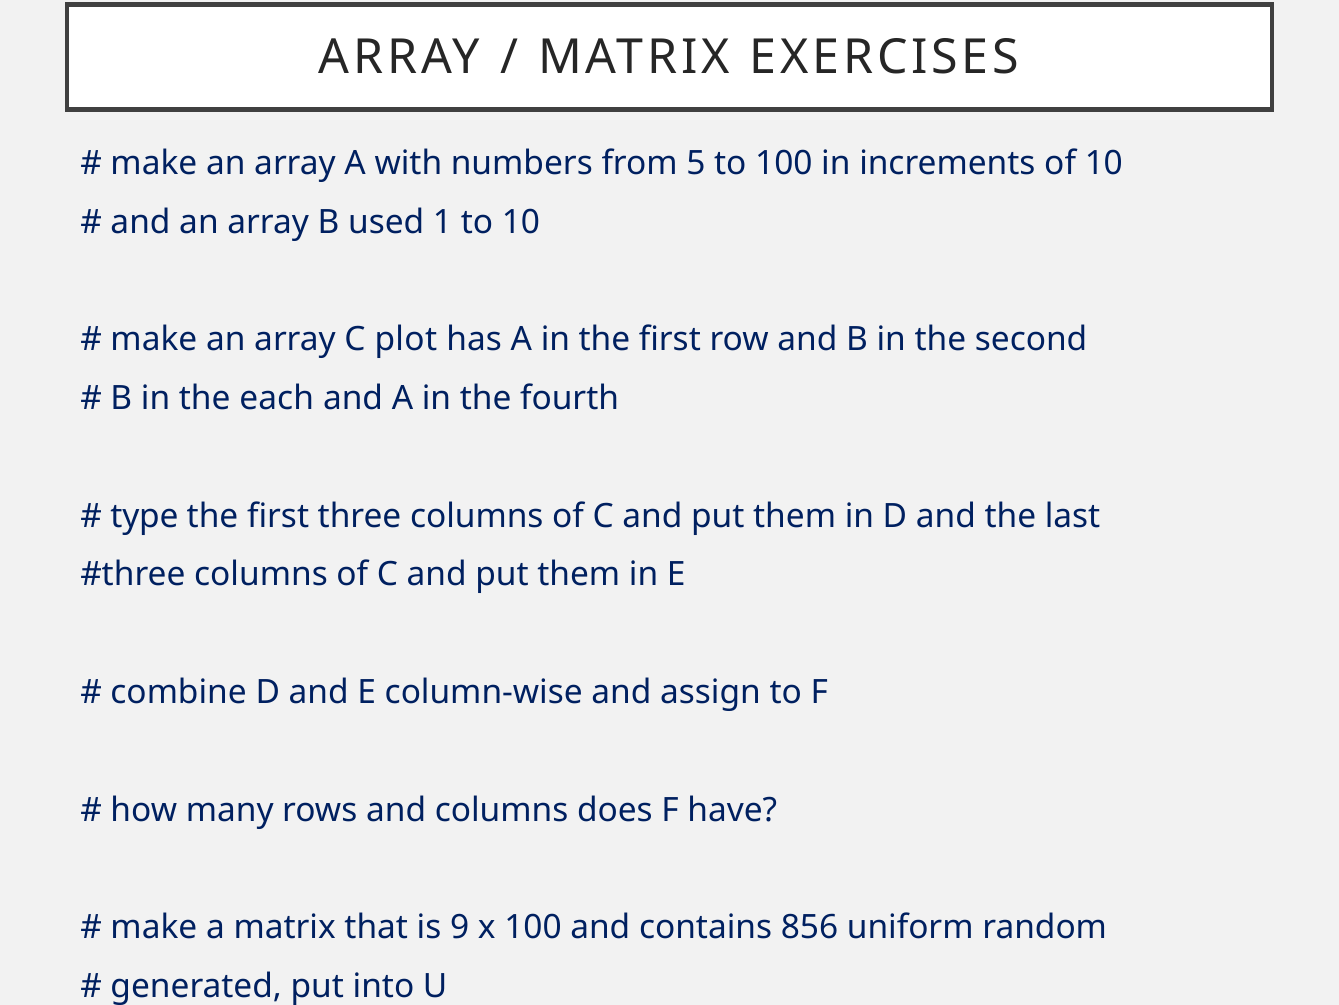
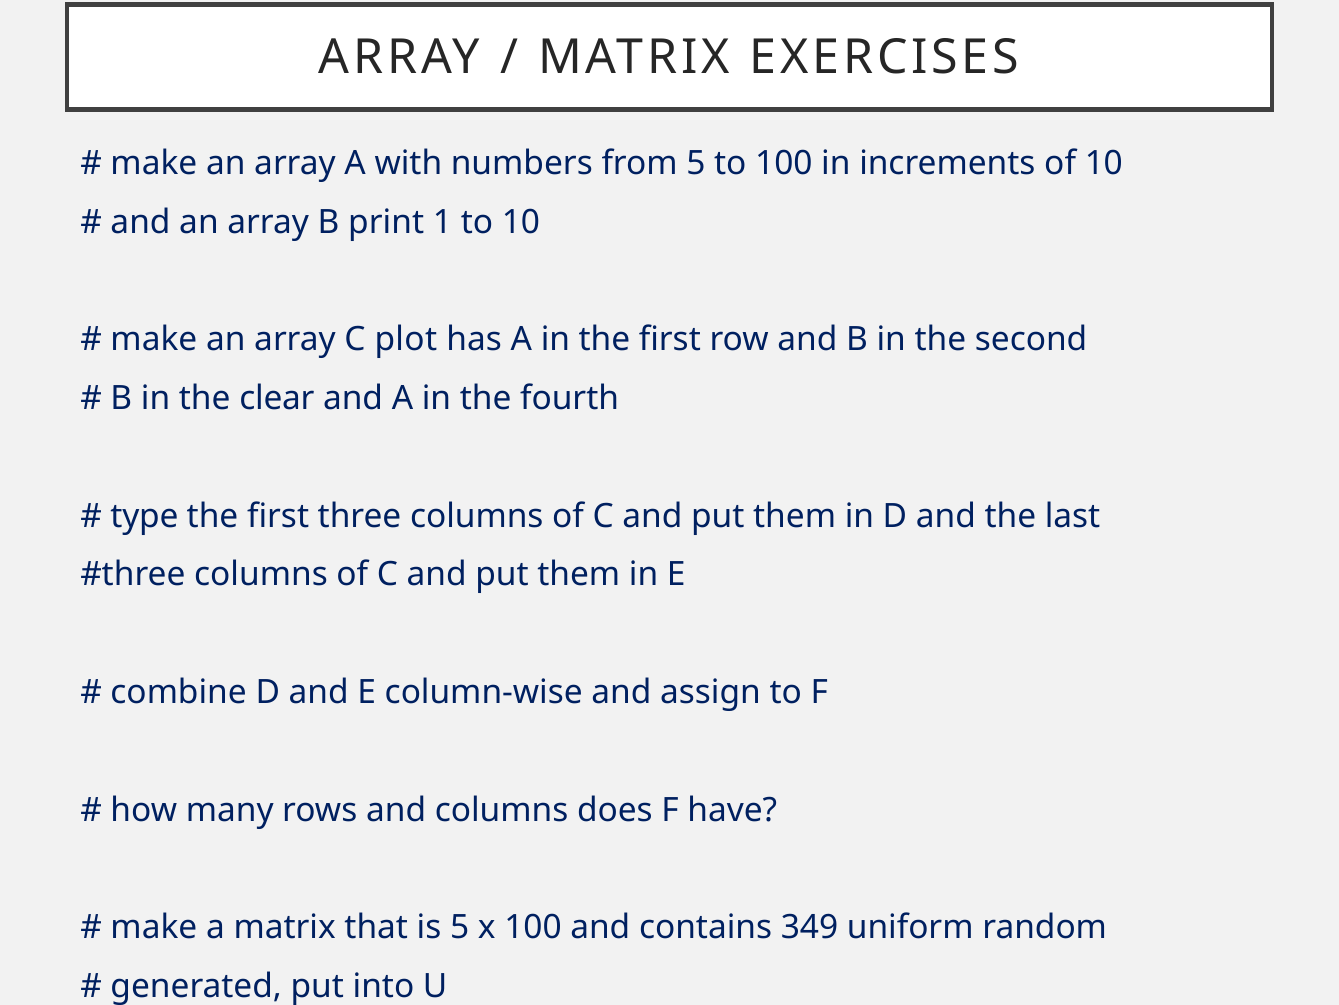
used: used -> print
each: each -> clear
is 9: 9 -> 5
856: 856 -> 349
